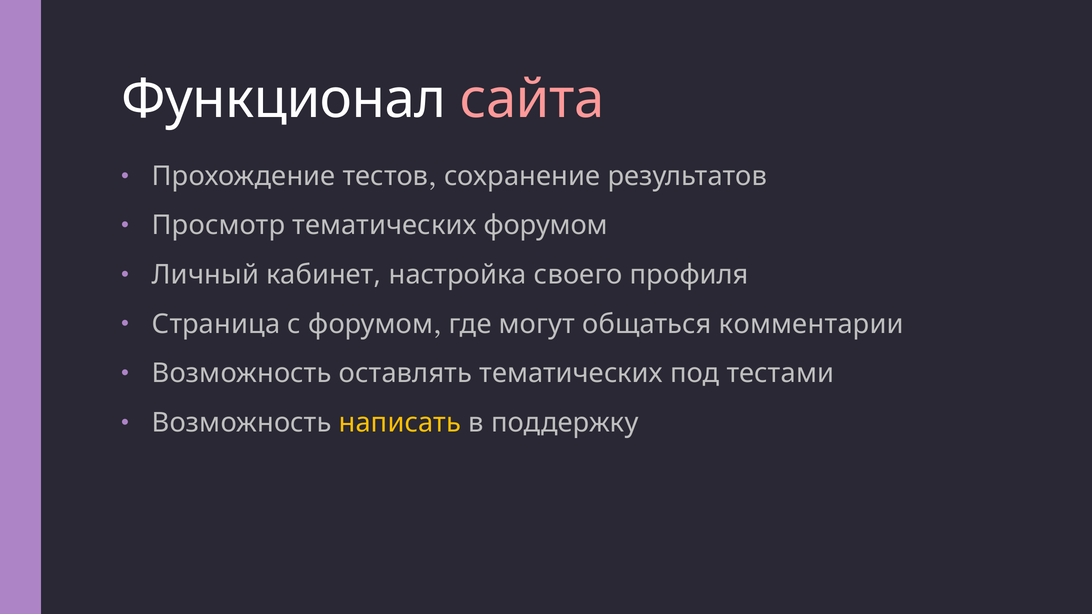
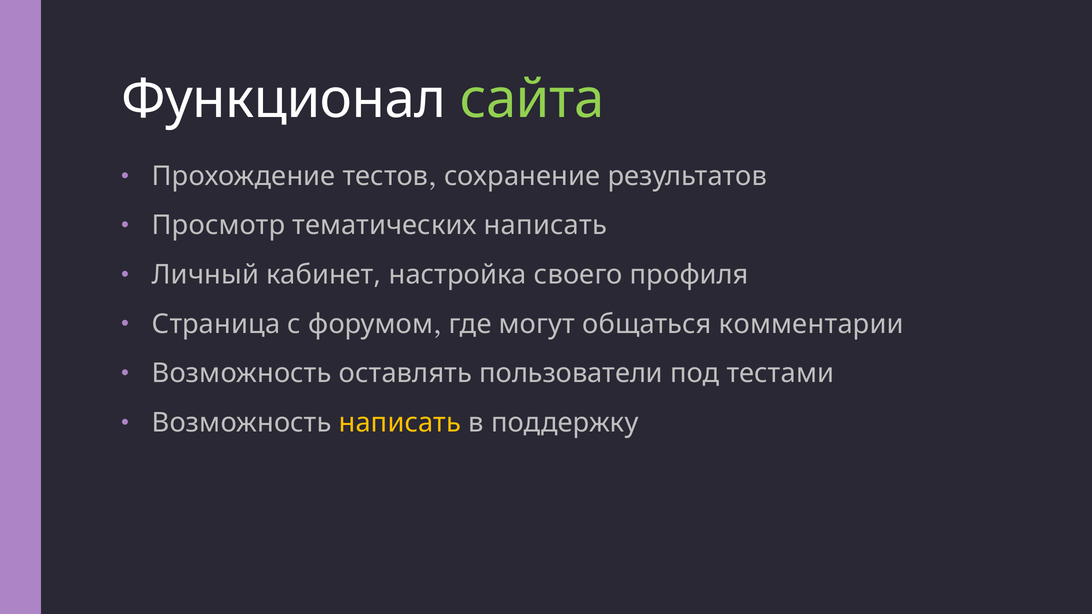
сайта colour: pink -> light green
тематических форумом: форумом -> написать
оставлять тематических: тематических -> пользователи
